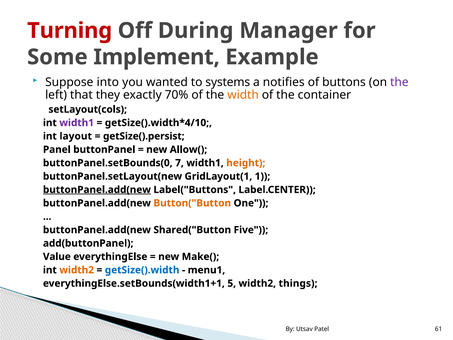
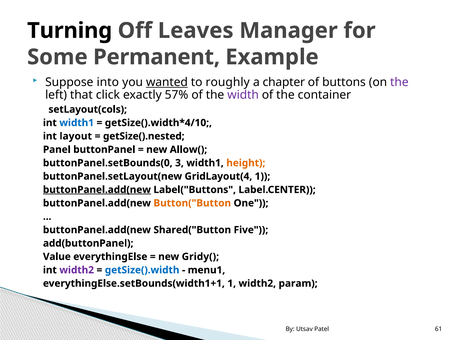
Turning colour: red -> black
During: During -> Leaves
Implement: Implement -> Permanent
wanted underline: none -> present
systems: systems -> roughly
notifies: notifies -> chapter
they: they -> click
70%: 70% -> 57%
width colour: orange -> purple
width1 at (77, 123) colour: purple -> blue
getSize().persist: getSize().persist -> getSize().nested
7: 7 -> 3
GridLayout(1: GridLayout(1 -> GridLayout(4
Make(: Make( -> Gridy(
width2 at (77, 270) colour: orange -> purple
everythingElse.setBounds(width1+1 5: 5 -> 1
things: things -> param
